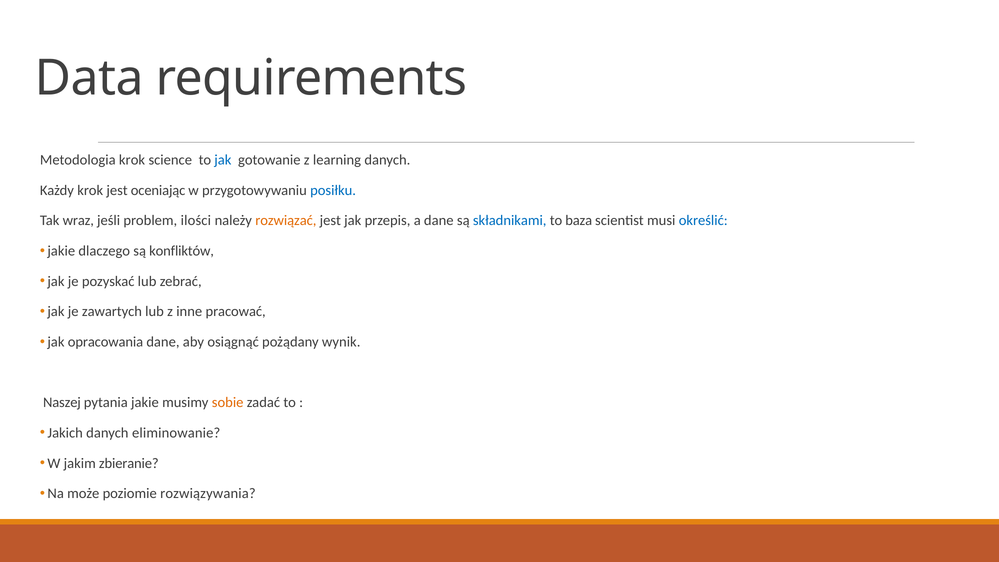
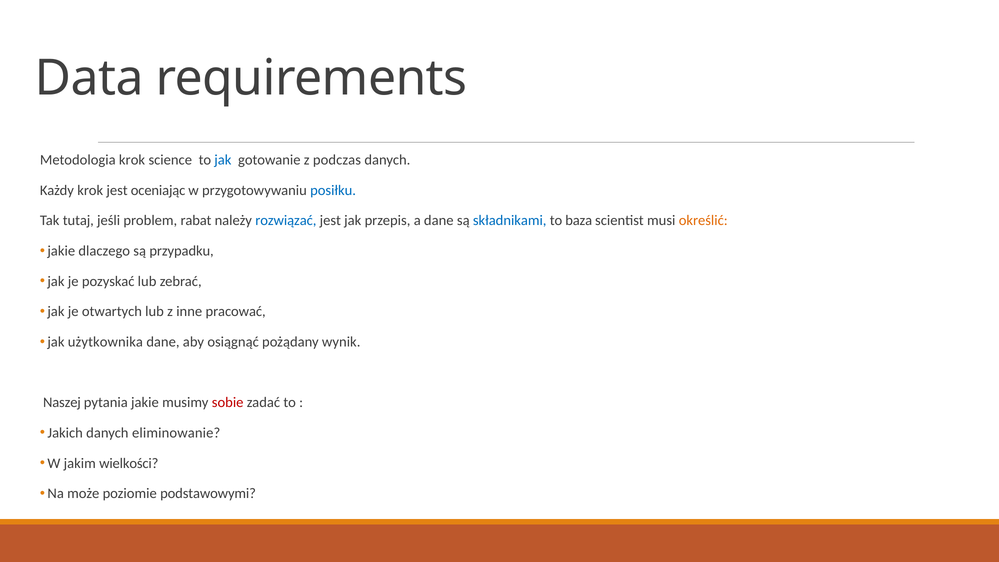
learning: learning -> podczas
wraz: wraz -> tutaj
ilości: ilości -> rabat
rozwiązać colour: orange -> blue
określić colour: blue -> orange
konfliktów: konfliktów -> przypadku
zawartych: zawartych -> otwartych
opracowania: opracowania -> użytkownika
sobie colour: orange -> red
zbieranie: zbieranie -> wielkości
rozwiązywania: rozwiązywania -> podstawowymi
